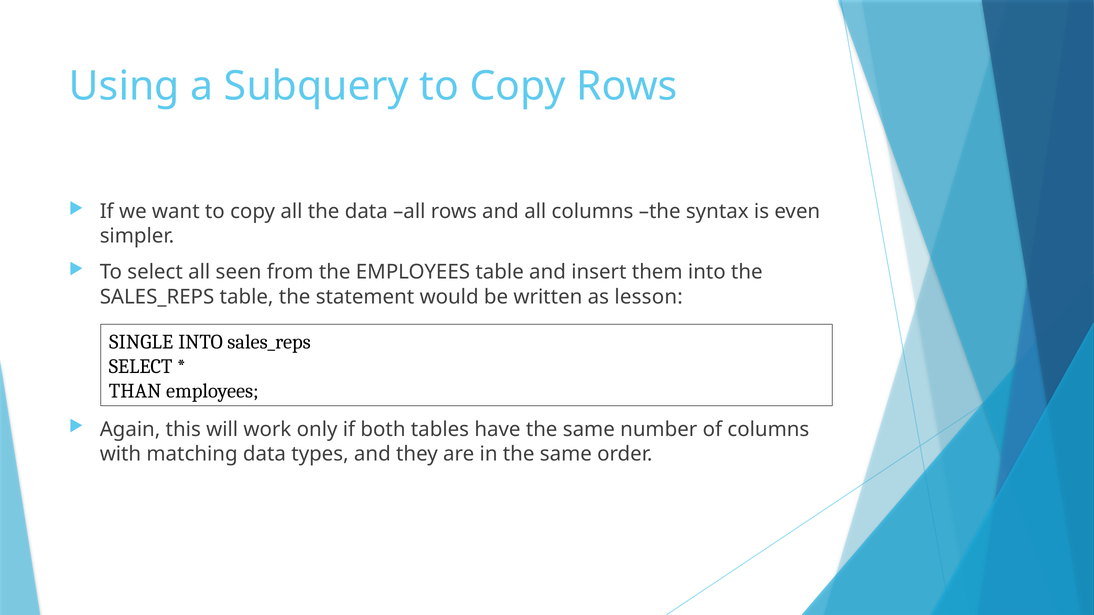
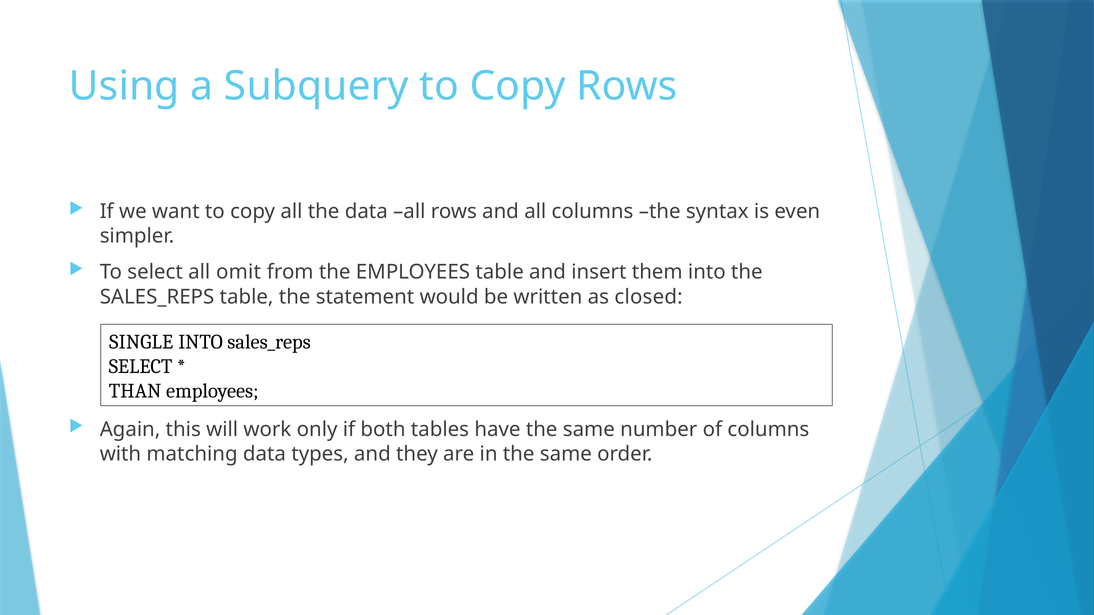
seen: seen -> omit
lesson: lesson -> closed
